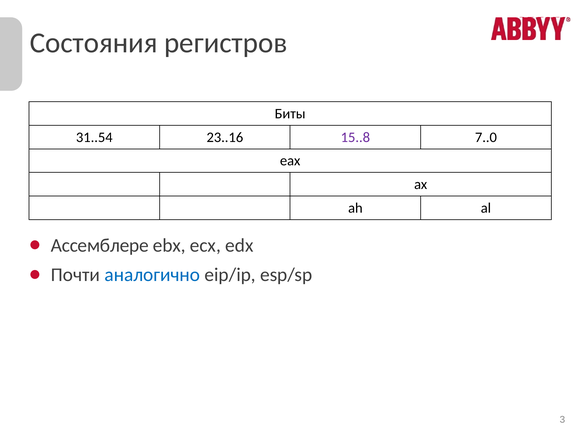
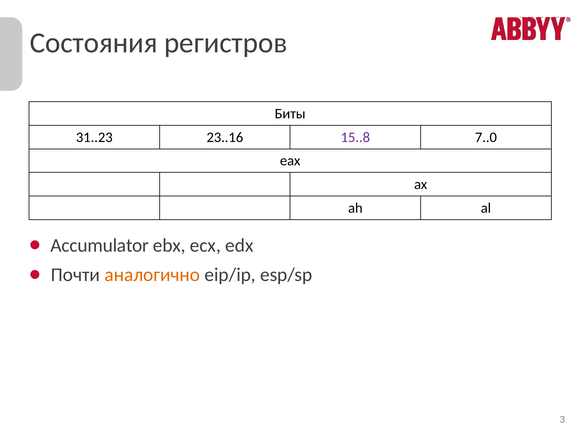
31..54: 31..54 -> 31..23
Ассемблере: Ассемблере -> Accumulator
аналогично colour: blue -> orange
